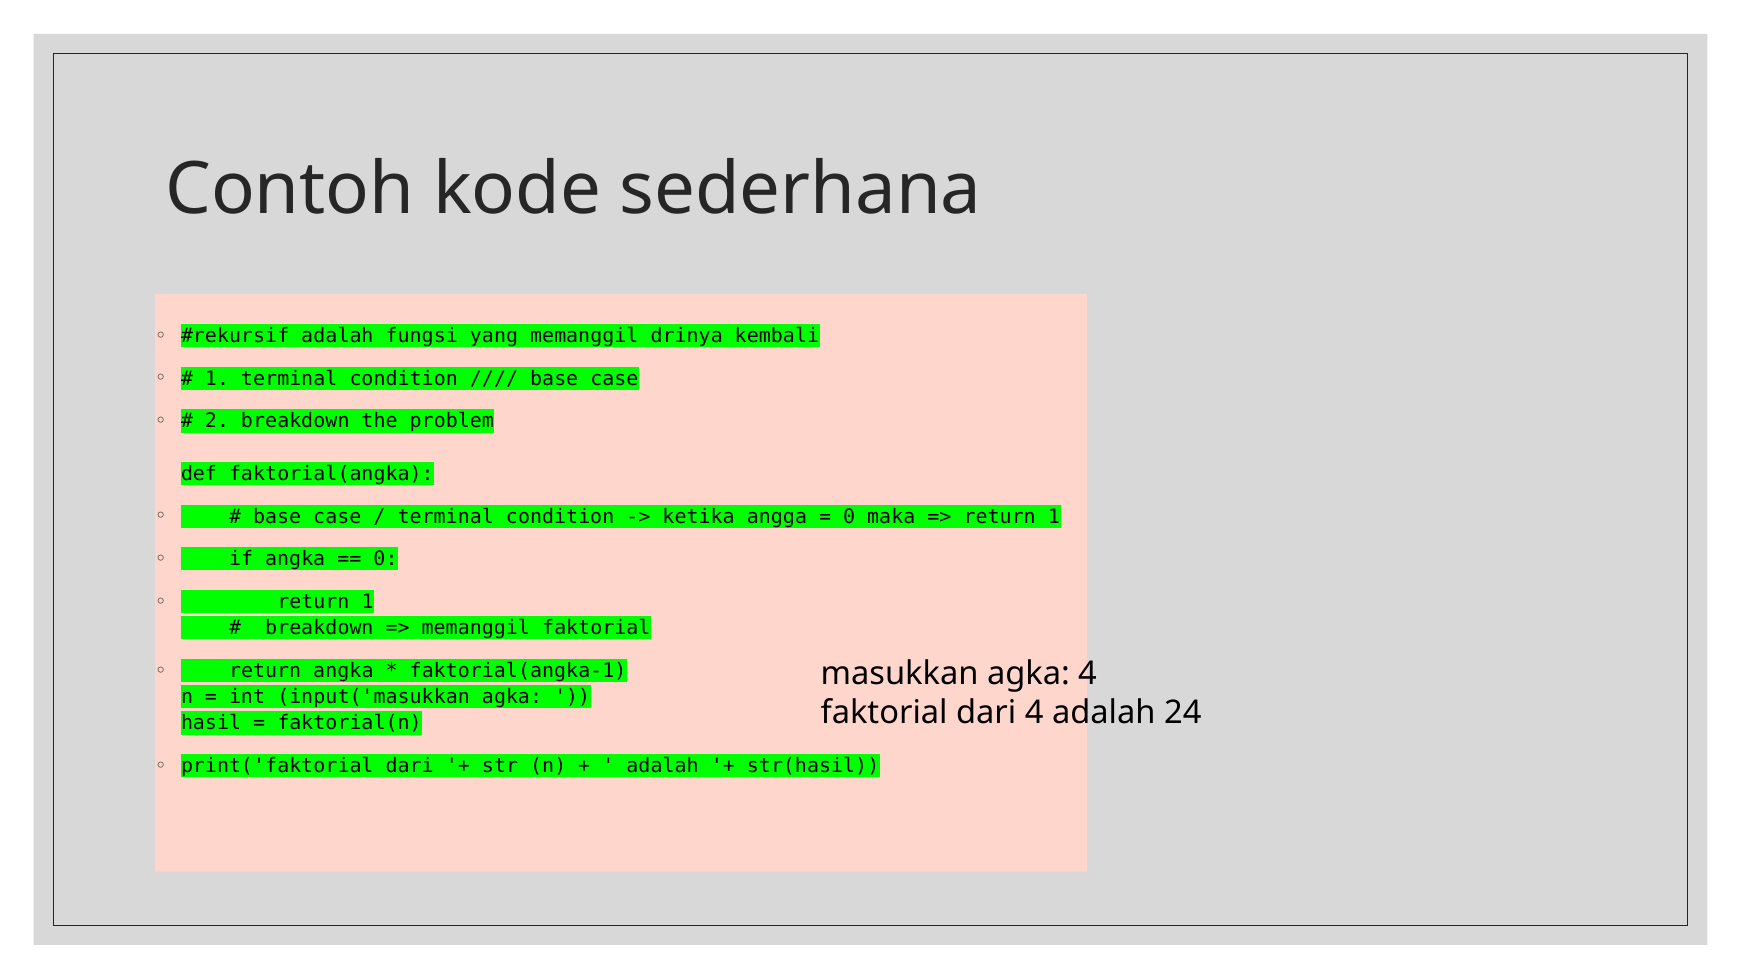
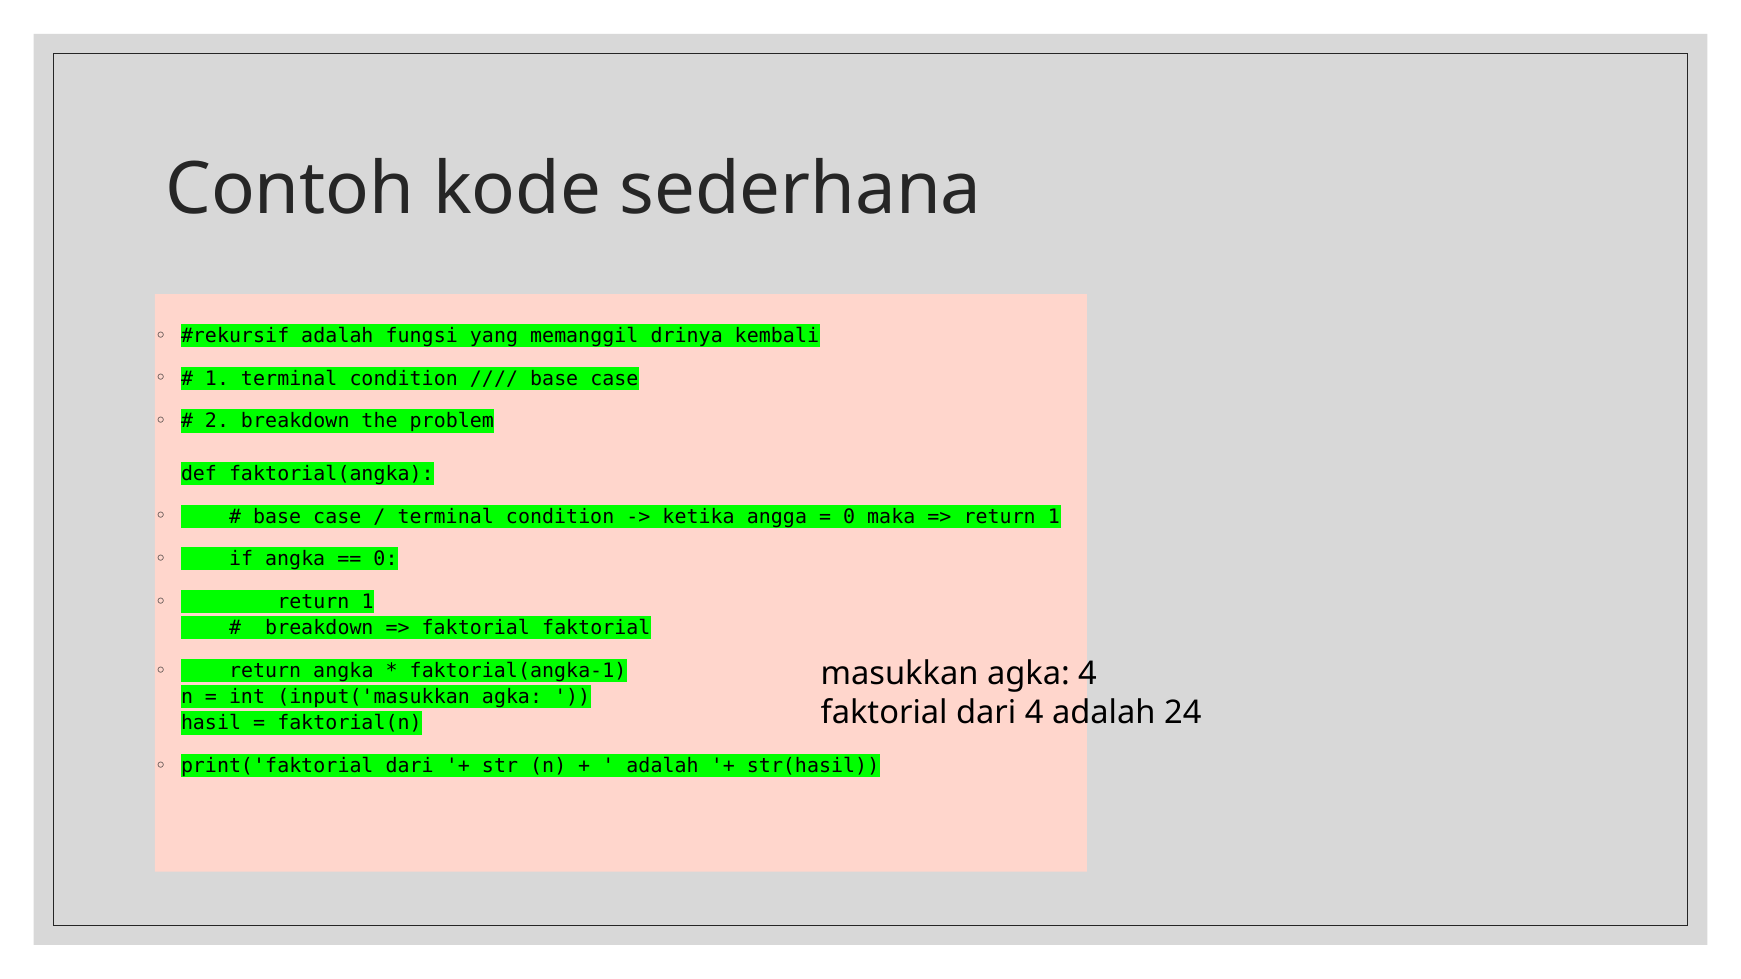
memanggil at (476, 628): memanggil -> faktorial
